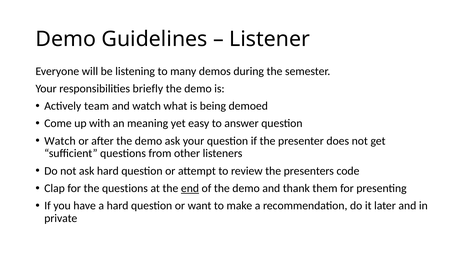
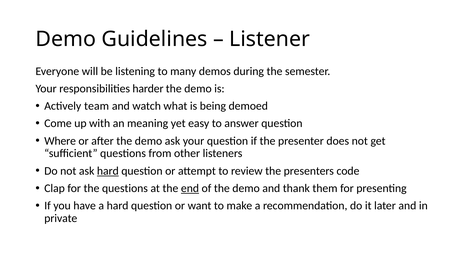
briefly: briefly -> harder
Watch at (60, 141): Watch -> Where
hard at (108, 171) underline: none -> present
